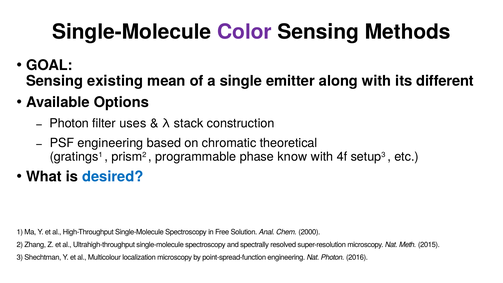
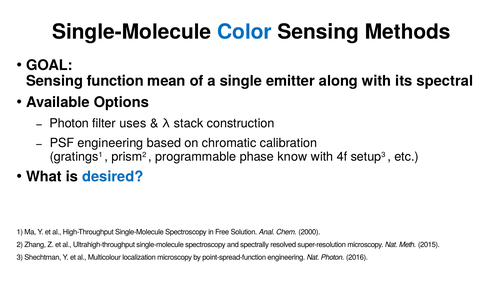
Color colour: purple -> blue
existing: existing -> function
different: different -> spectral
theoretical: theoretical -> calibration
